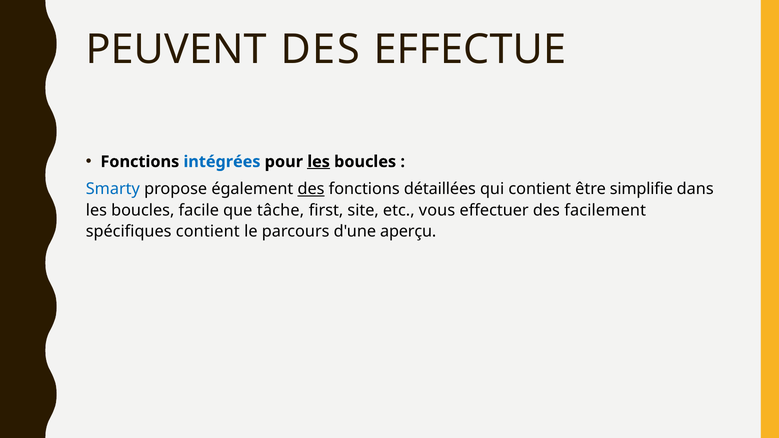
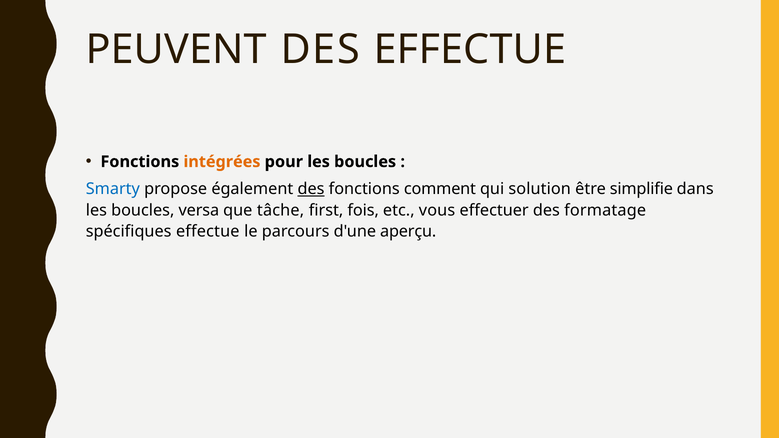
intégrées colour: blue -> orange
les at (319, 162) underline: present -> none
détaillées: détaillées -> comment
qui contient: contient -> solution
facile: facile -> versa
site: site -> fois
facilement: facilement -> formatage
spécifiques contient: contient -> effectue
